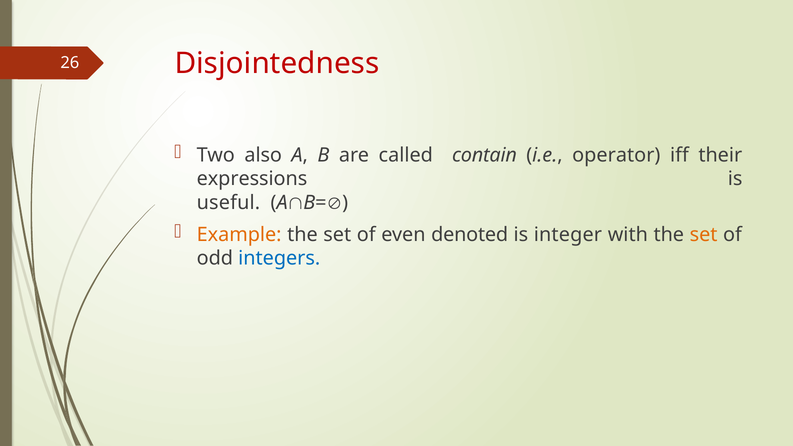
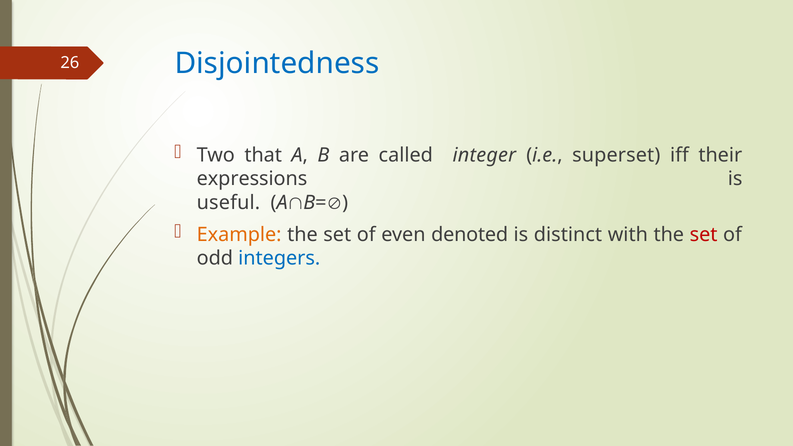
Disjointedness colour: red -> blue
also: also -> that
contain: contain -> integer
operator: operator -> superset
integer: integer -> distinct
set at (704, 235) colour: orange -> red
